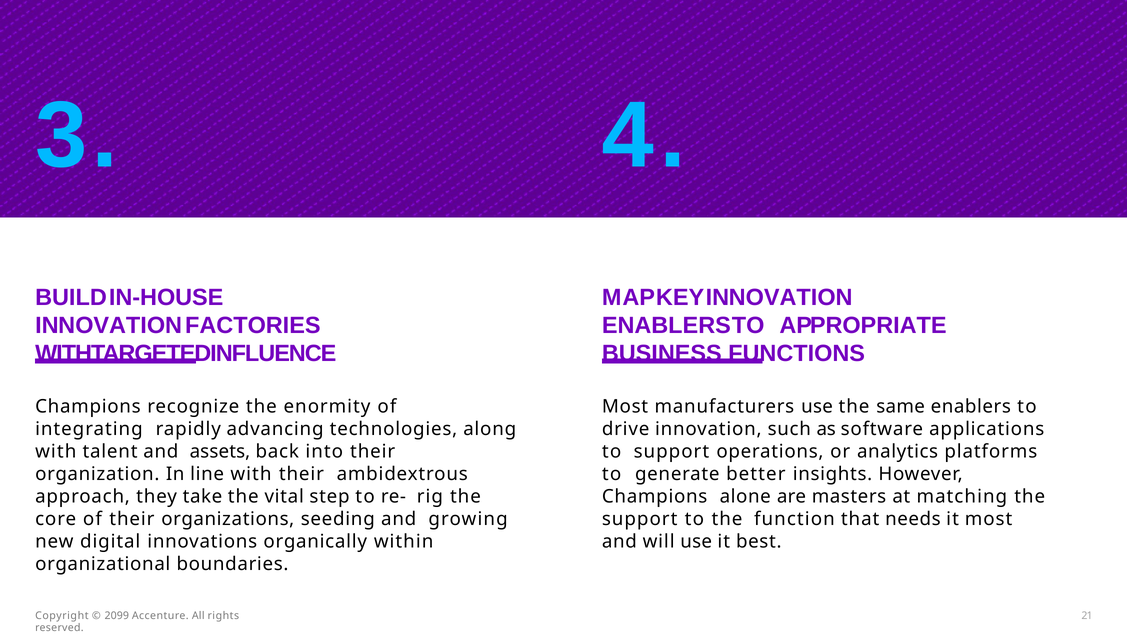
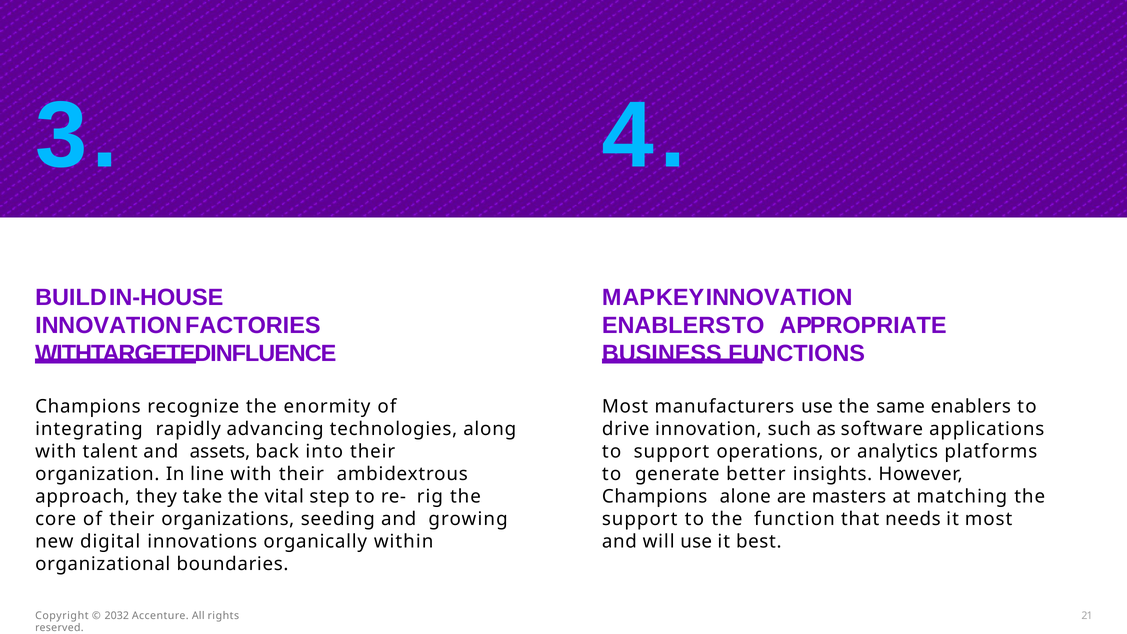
2099: 2099 -> 2032
